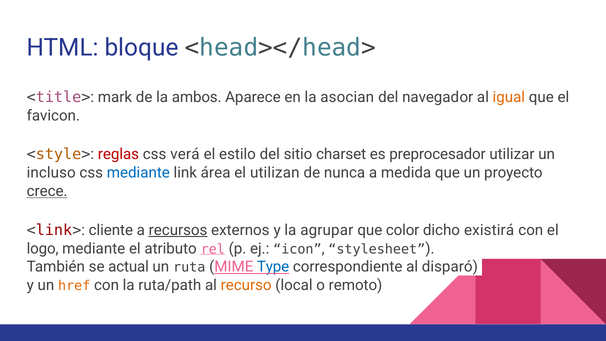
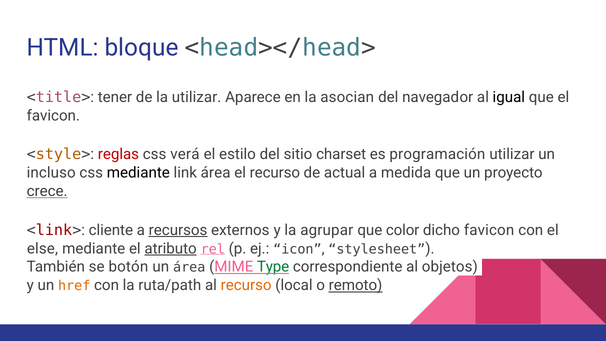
mark: mark -> tener
la ambos: ambos -> utilizar
igual colour: orange -> black
preprocesador: preprocesador -> programación
mediante at (138, 173) colour: blue -> black
el utilizan: utilizan -> recurso
nunca: nunca -> actual
dicho existirá: existirá -> favicon
logo: logo -> else
atributo underline: none -> present
actual: actual -> botón
un ruta: ruta -> área
Type colour: blue -> green
disparó: disparó -> objetos
remoto underline: none -> present
